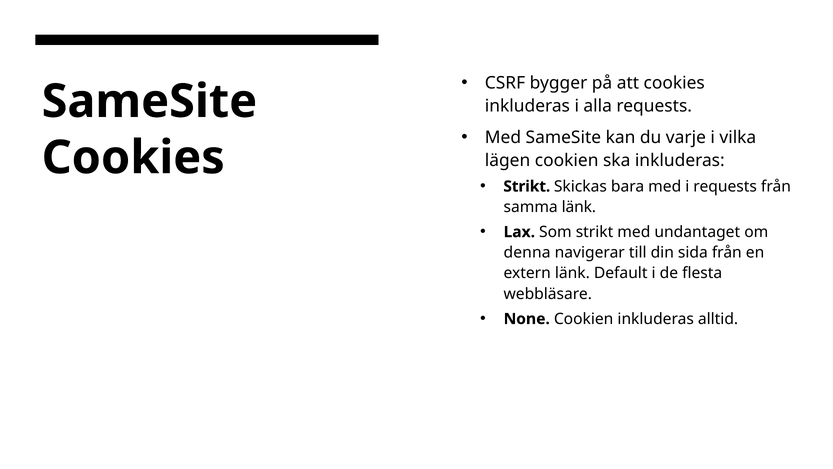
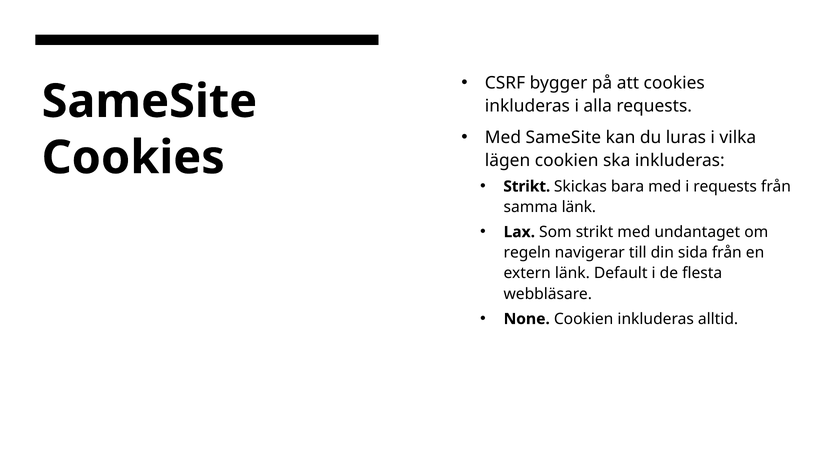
varje: varje -> luras
denna: denna -> regeln
